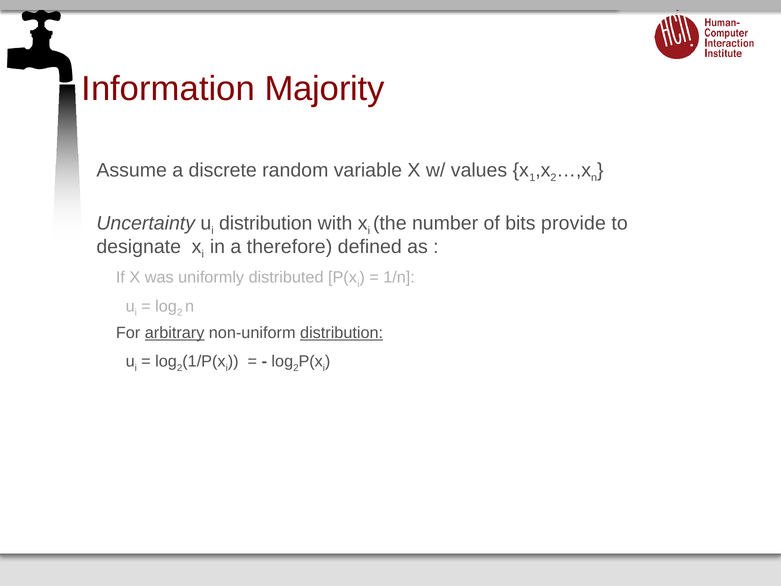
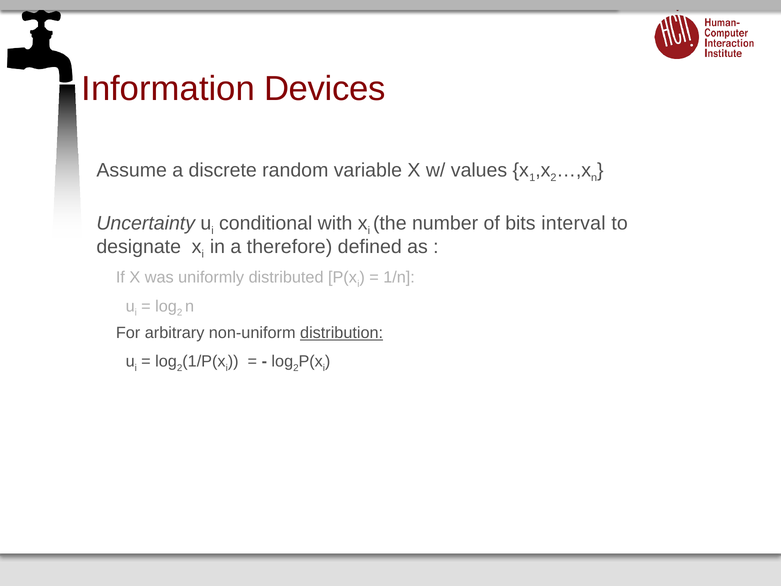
Majority: Majority -> Devices
distribution at (266, 223): distribution -> conditional
provide: provide -> interval
arbitrary underline: present -> none
